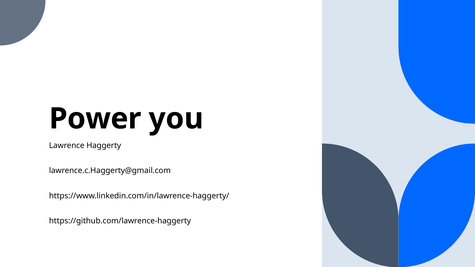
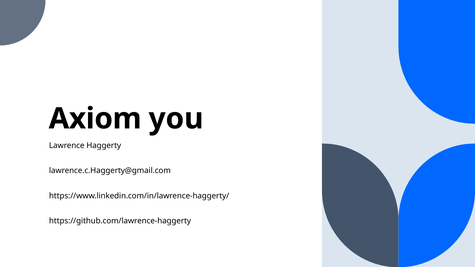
Power: Power -> Axiom
